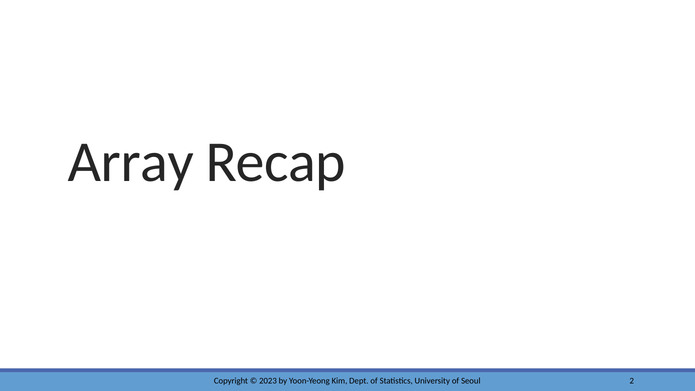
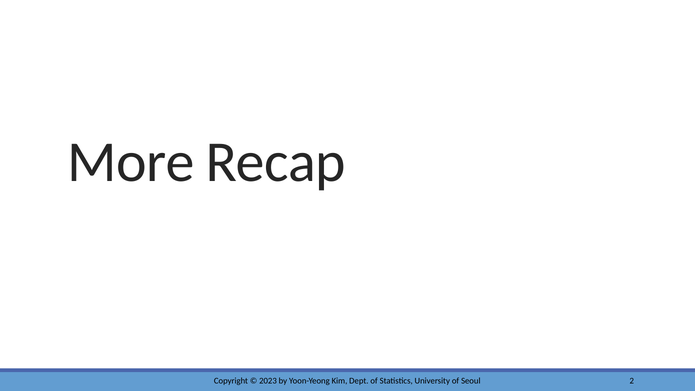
Array: Array -> More
